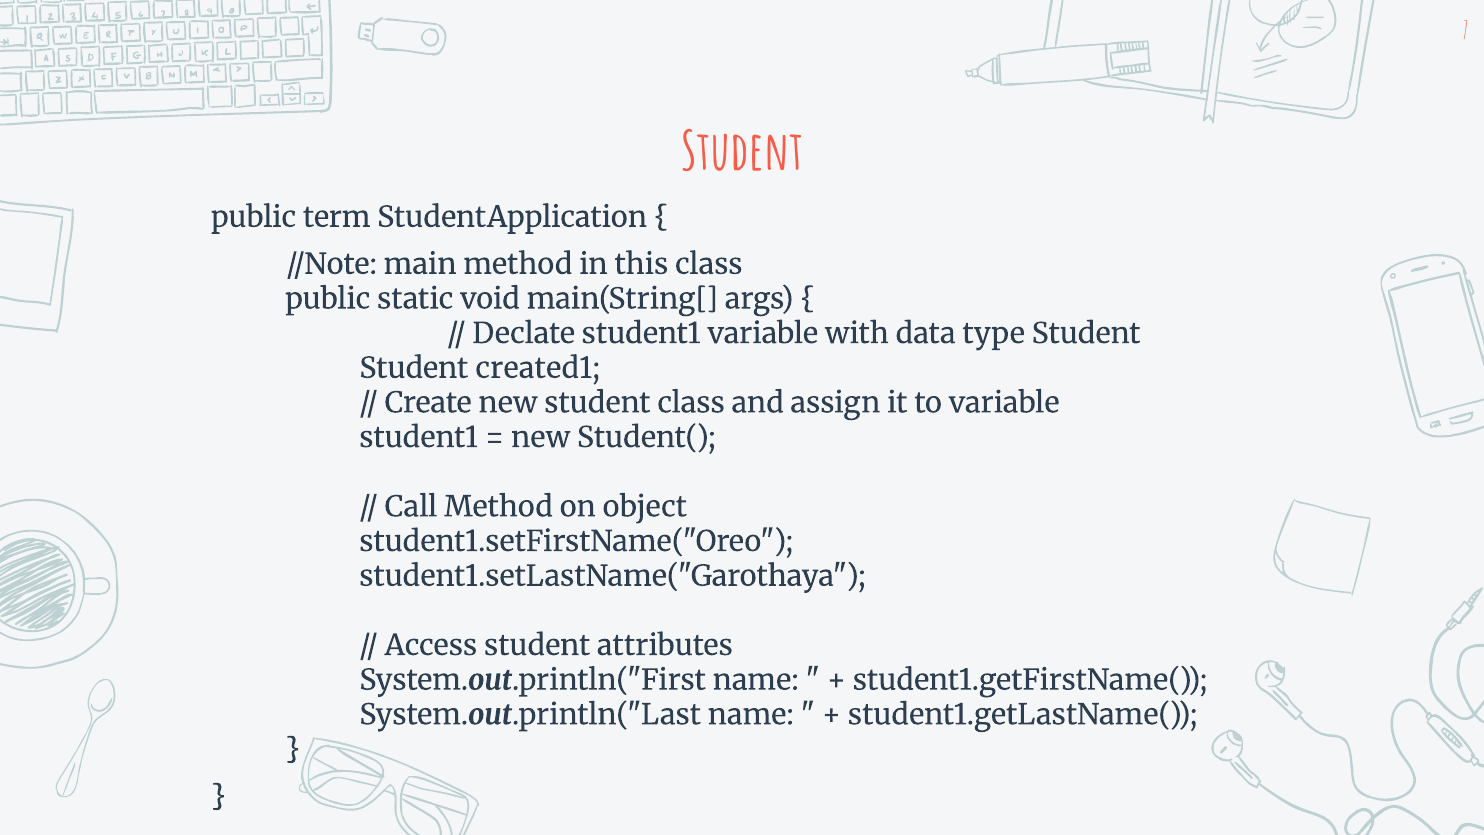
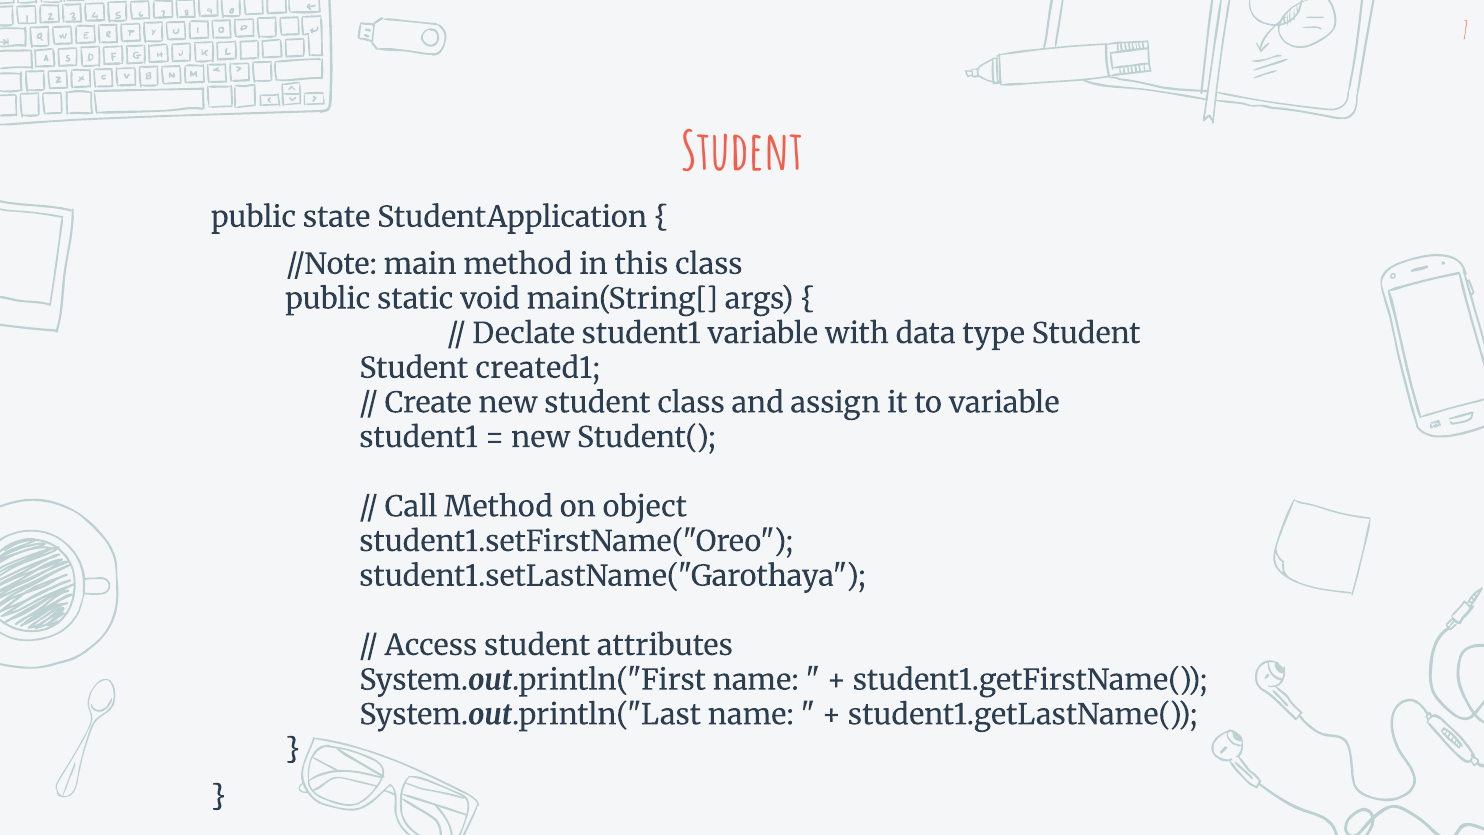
term: term -> state
